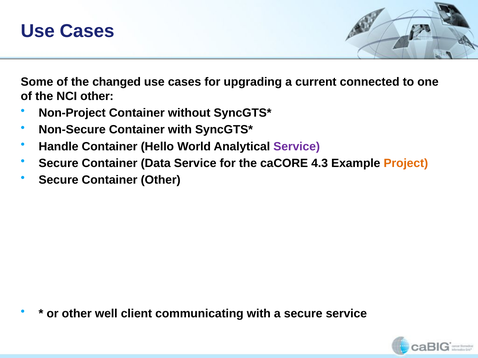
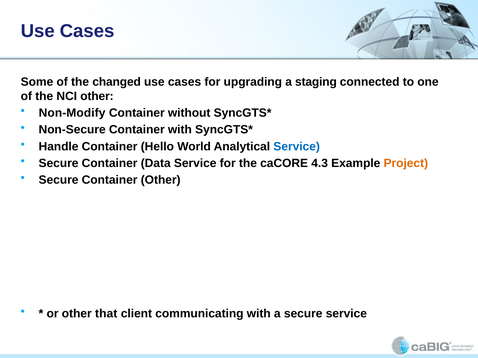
current: current -> staging
Non-Project: Non-Project -> Non-Modify
Service at (297, 147) colour: purple -> blue
well: well -> that
